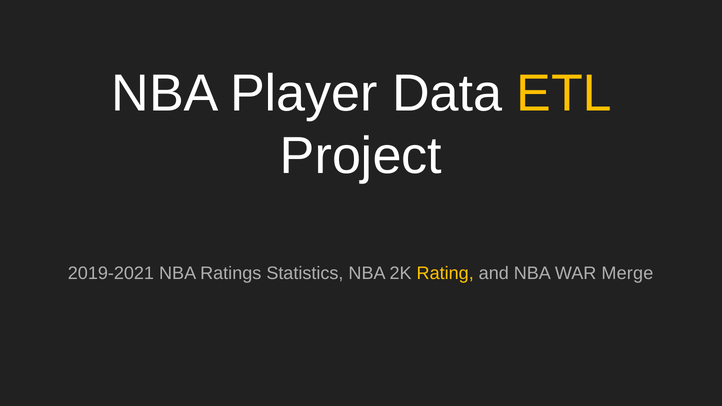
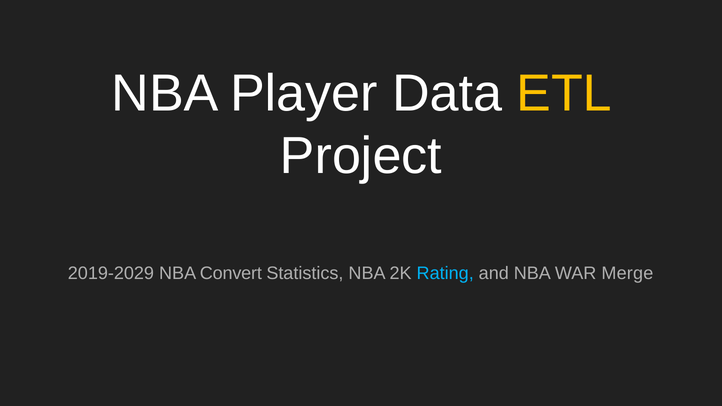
2019-2021: 2019-2021 -> 2019-2029
Ratings: Ratings -> Convert
Rating colour: yellow -> light blue
